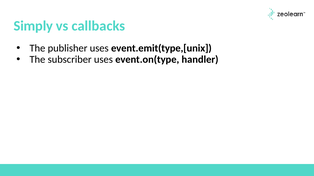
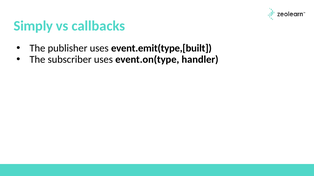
event.emit(type,[unix: event.emit(type,[unix -> event.emit(type,[built
